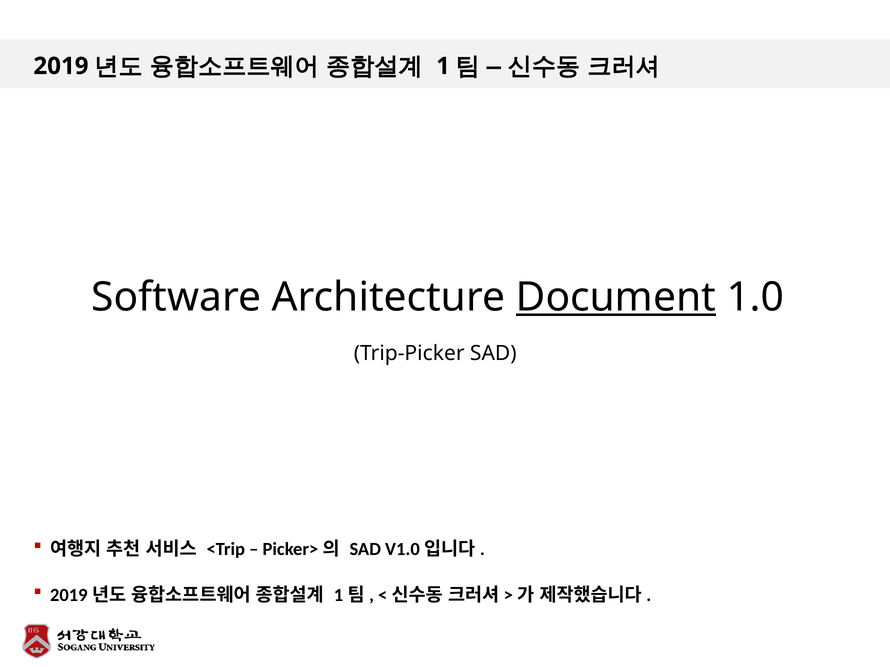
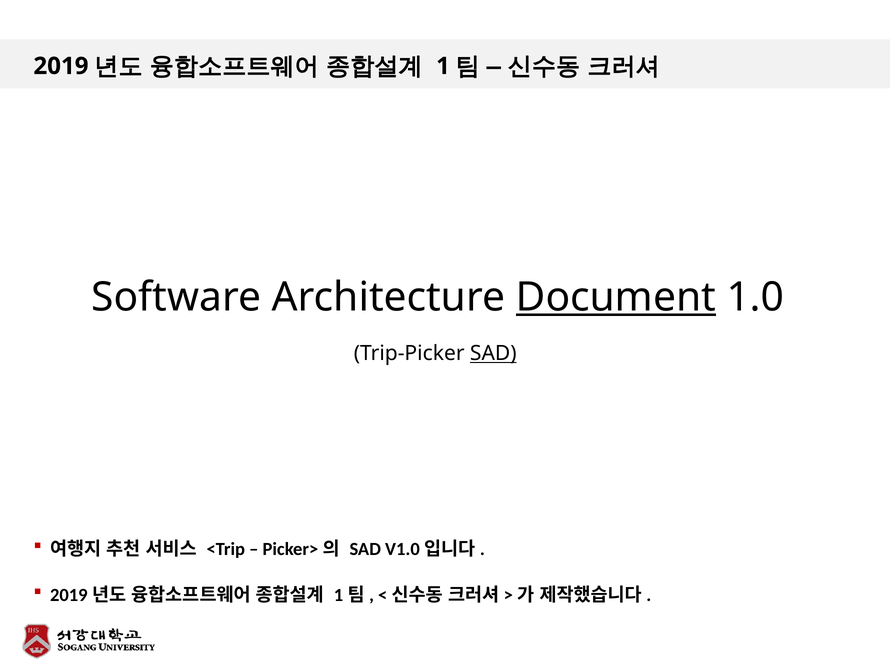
SAD at (493, 354) underline: none -> present
